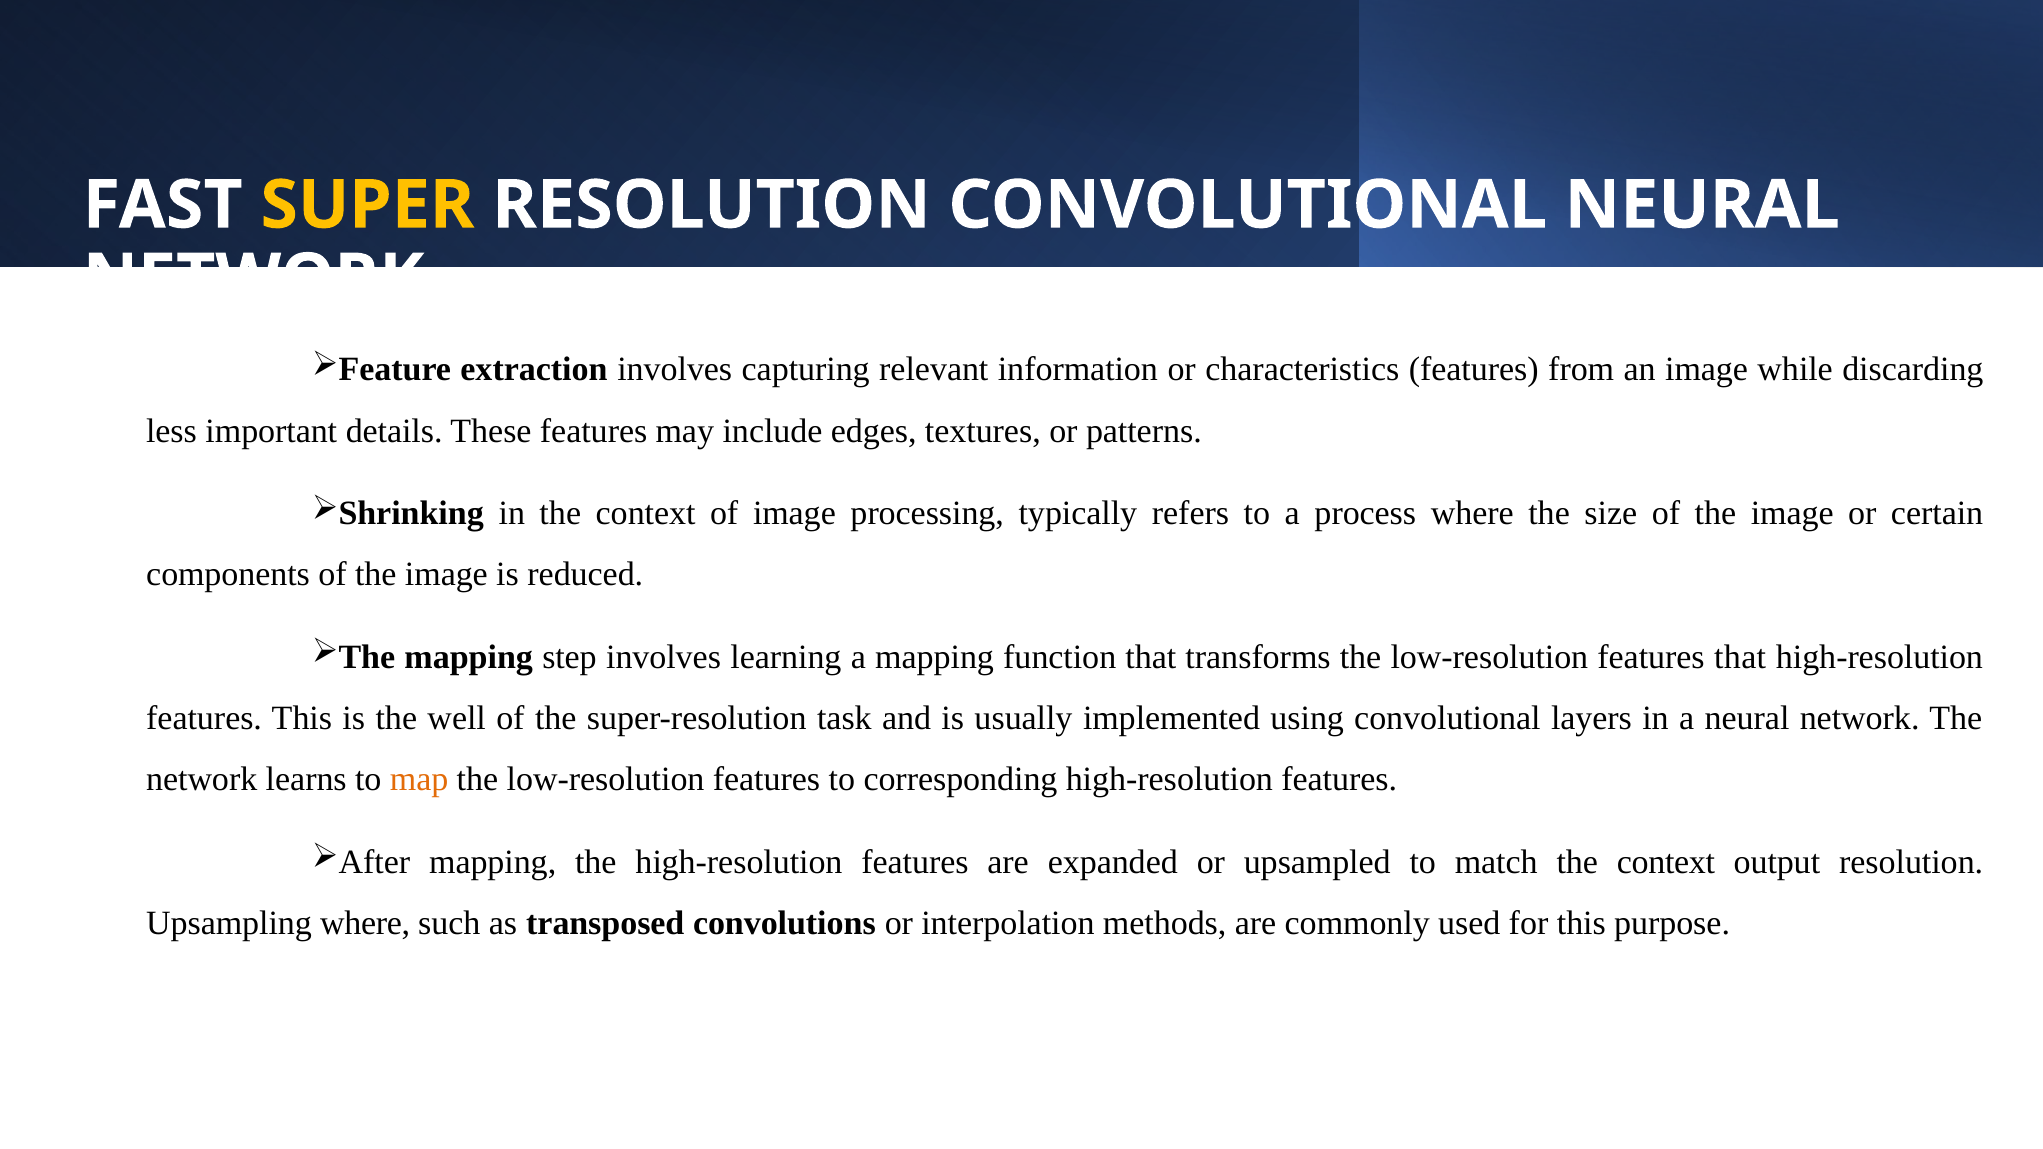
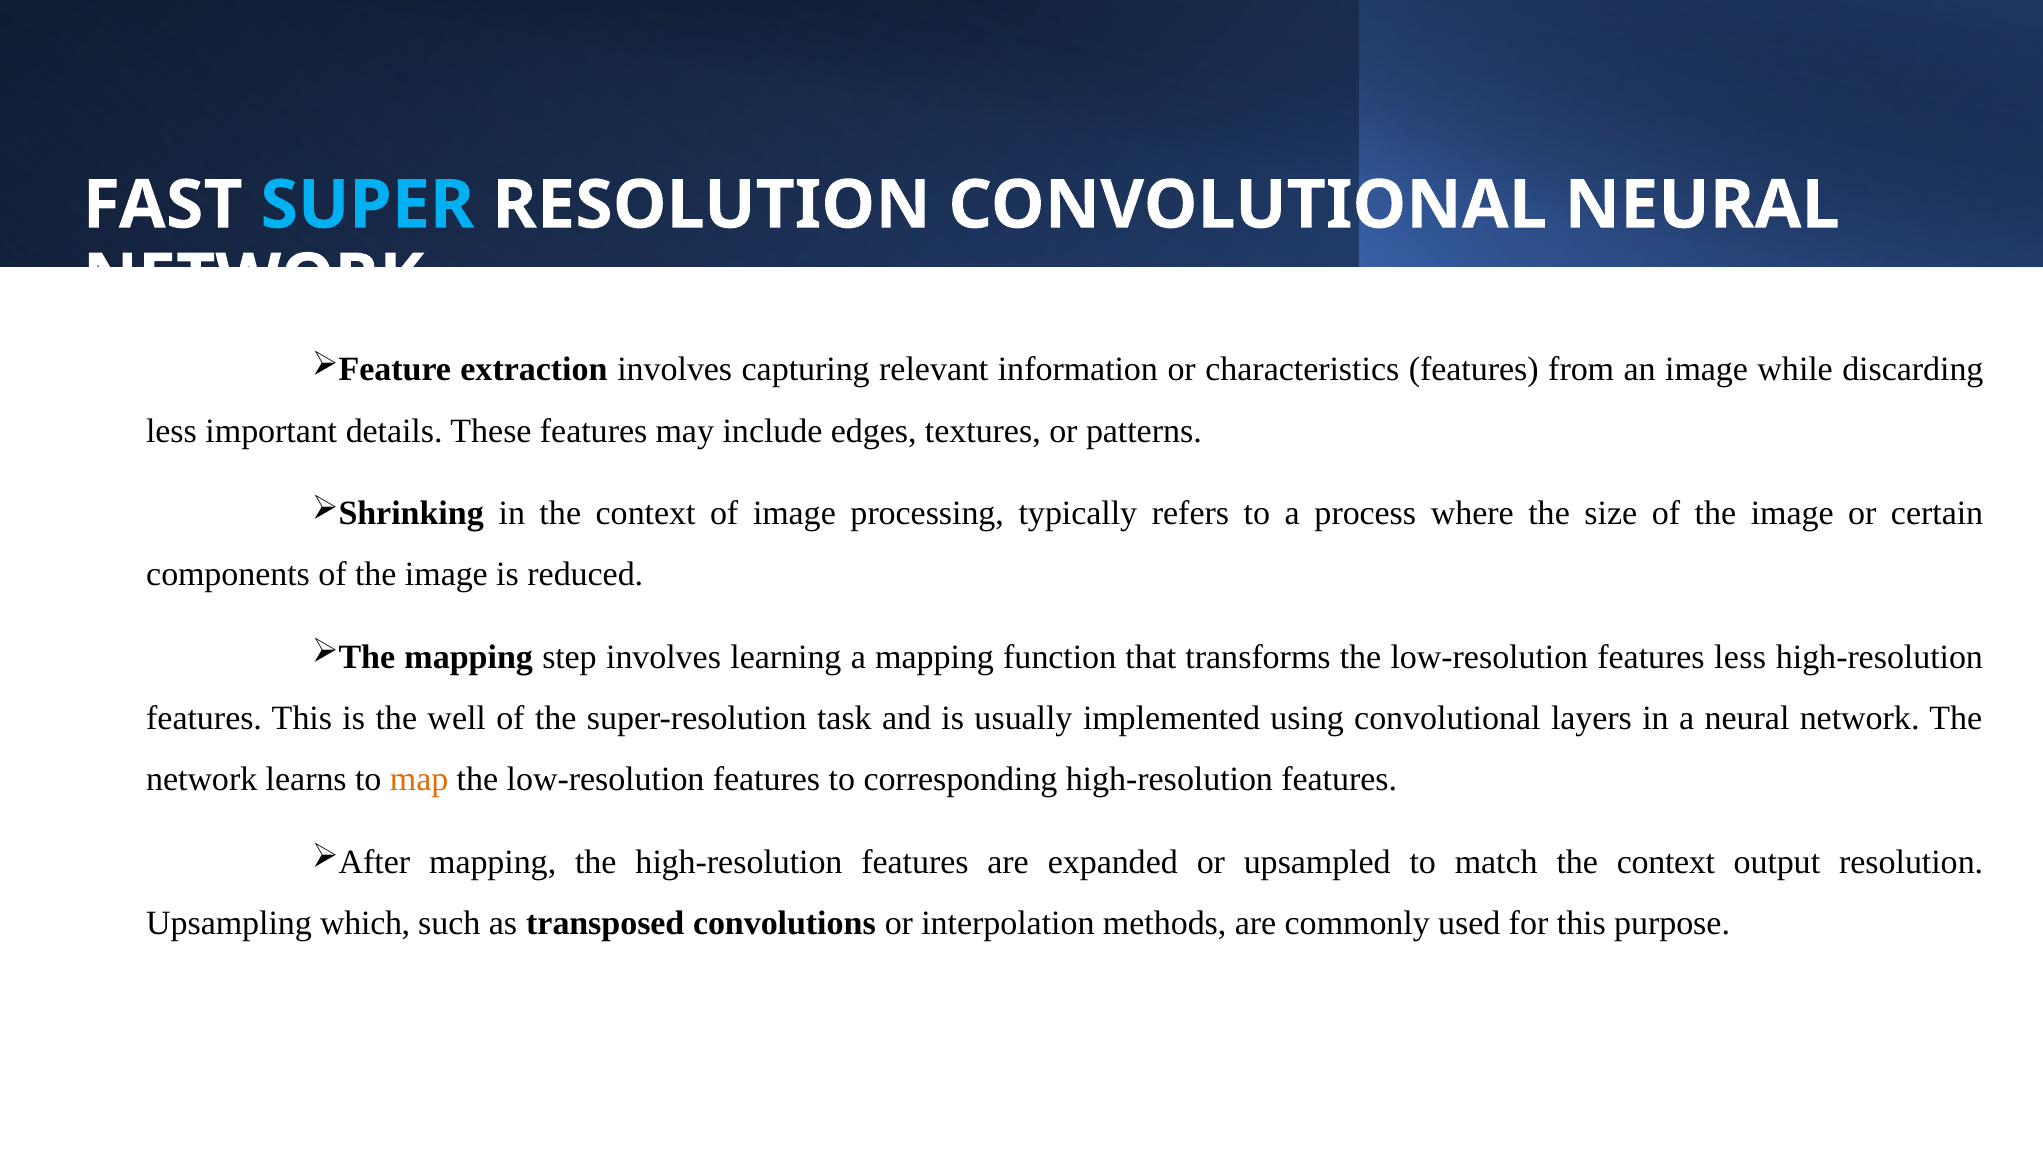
SUPER colour: yellow -> light blue
features that: that -> less
Upsampling where: where -> which
